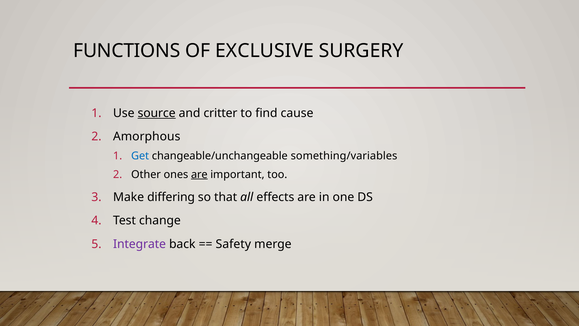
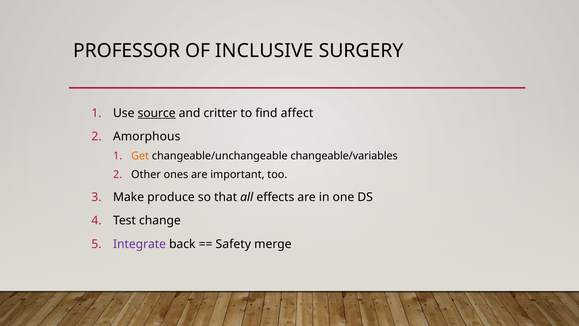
FUNCTIONS: FUNCTIONS -> PROFESSOR
EXCLUSIVE: EXCLUSIVE -> INCLUSIVE
cause: cause -> affect
Get colour: blue -> orange
something/variables: something/variables -> changeable/variables
are at (199, 174) underline: present -> none
differing: differing -> produce
